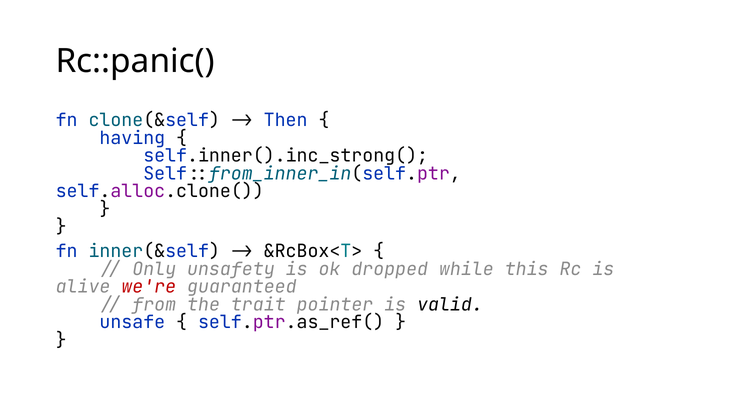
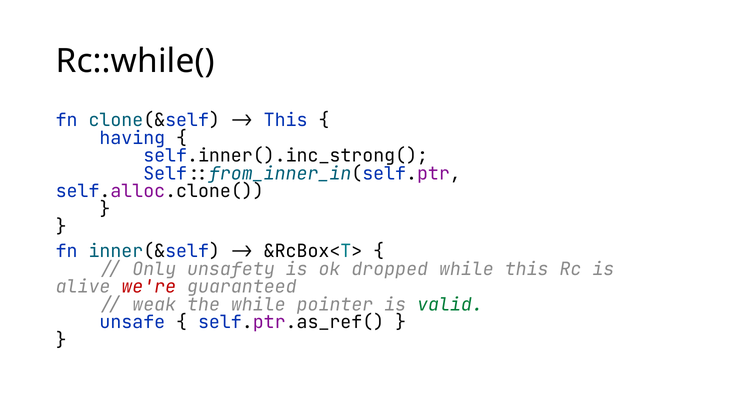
Rc::panic(: Rc::panic( -> Rc::while(
Then at (286, 120): Then -> This
from: from -> weak
the trait: trait -> while
valid colour: black -> green
